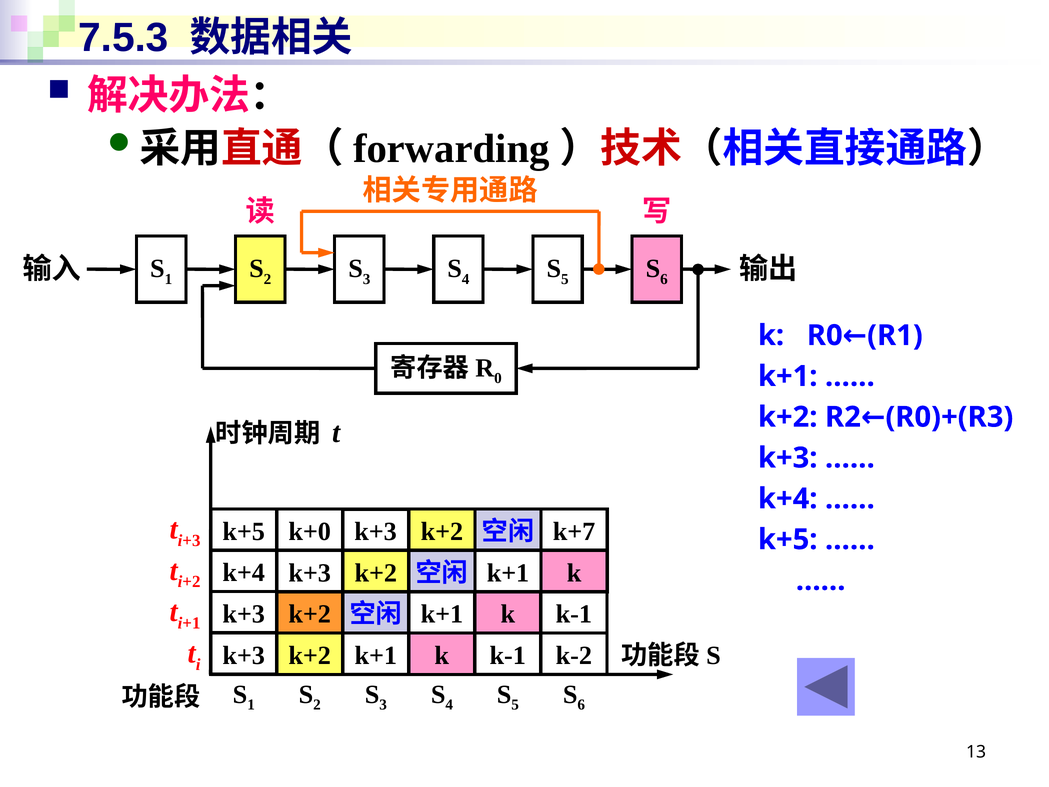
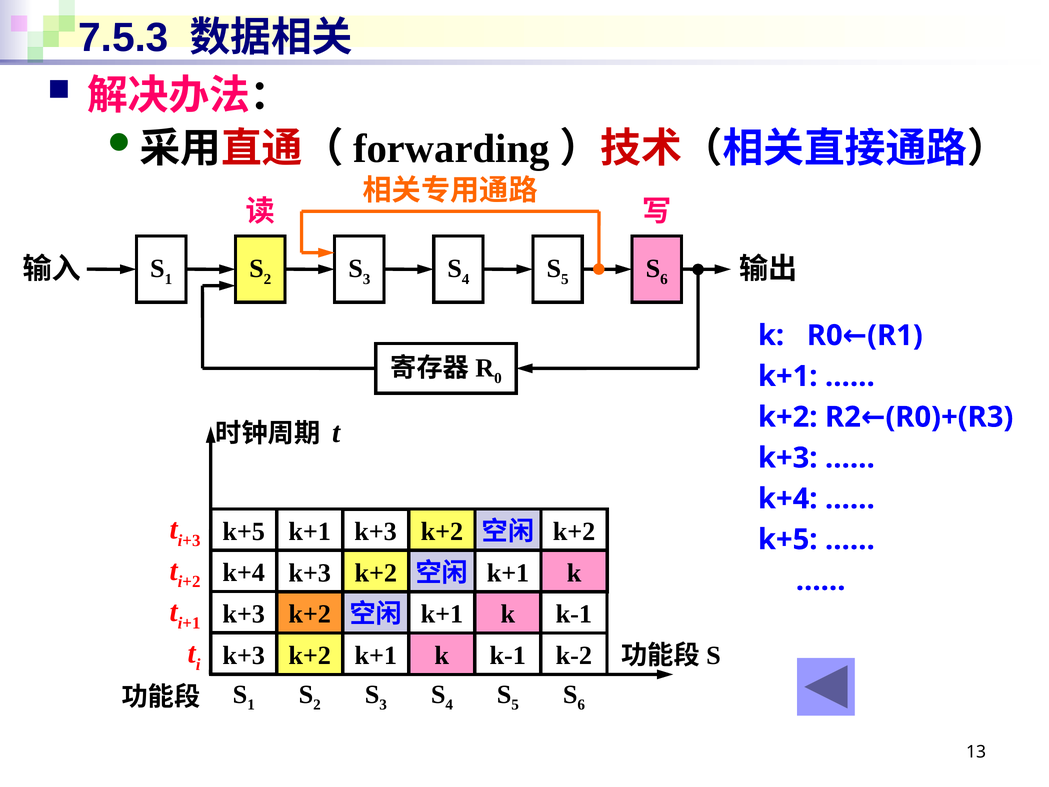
k+0 at (310, 531): k+0 -> k+1
k+7 at (574, 531): k+7 -> k+2
